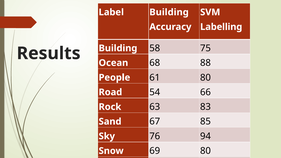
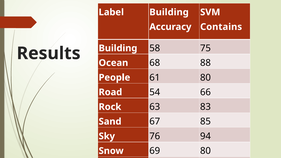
Labelling: Labelling -> Contains
